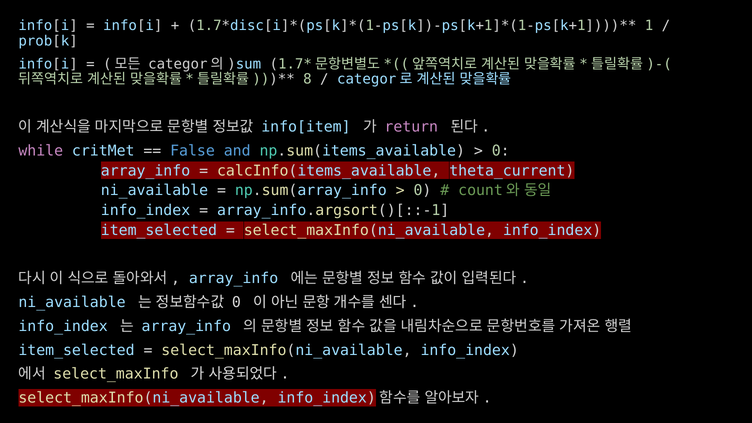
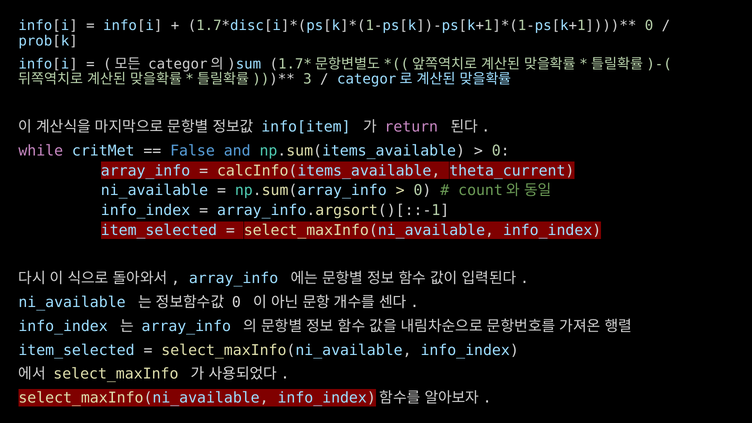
1 at (649, 26): 1 -> 0
8: 8 -> 3
